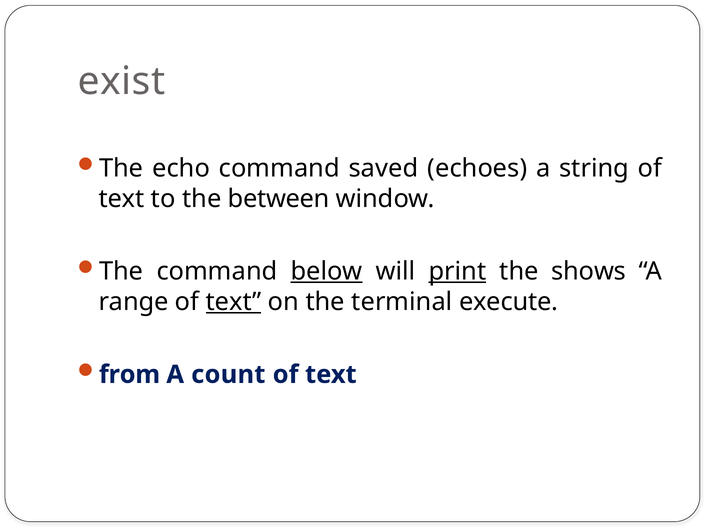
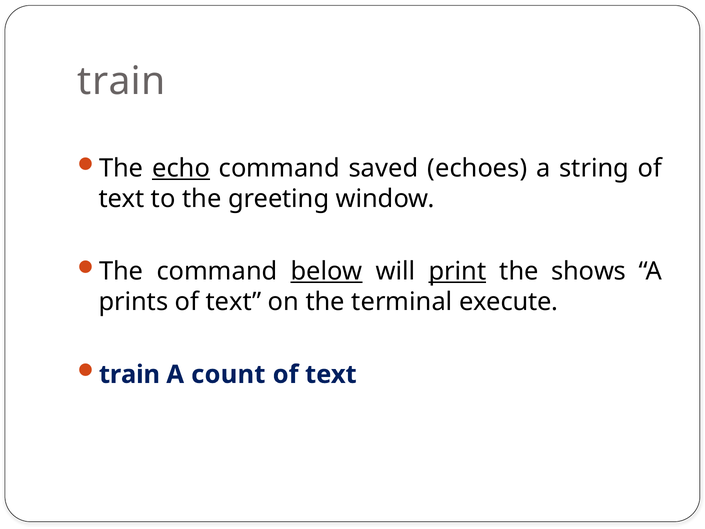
exist at (122, 81): exist -> train
echo underline: none -> present
between: between -> greeting
range: range -> prints
text at (233, 302) underline: present -> none
from at (130, 374): from -> train
